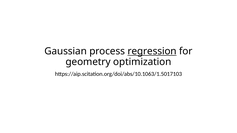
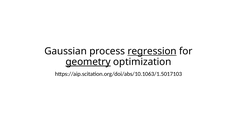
geometry underline: none -> present
